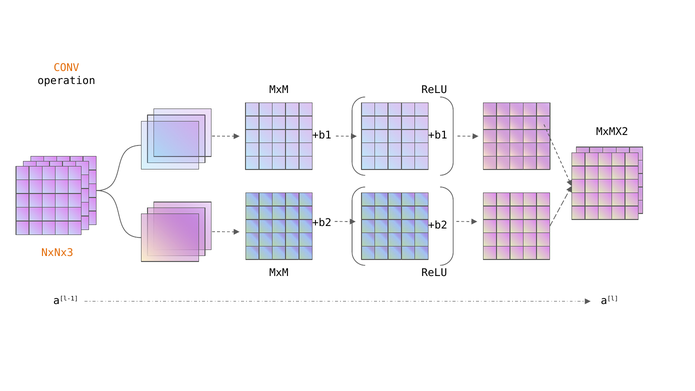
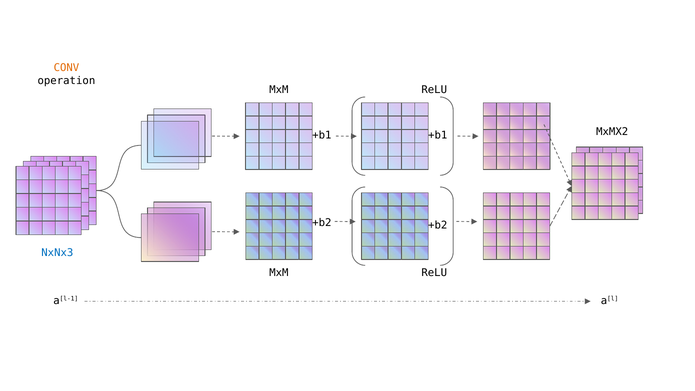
NxNx3 colour: orange -> blue
